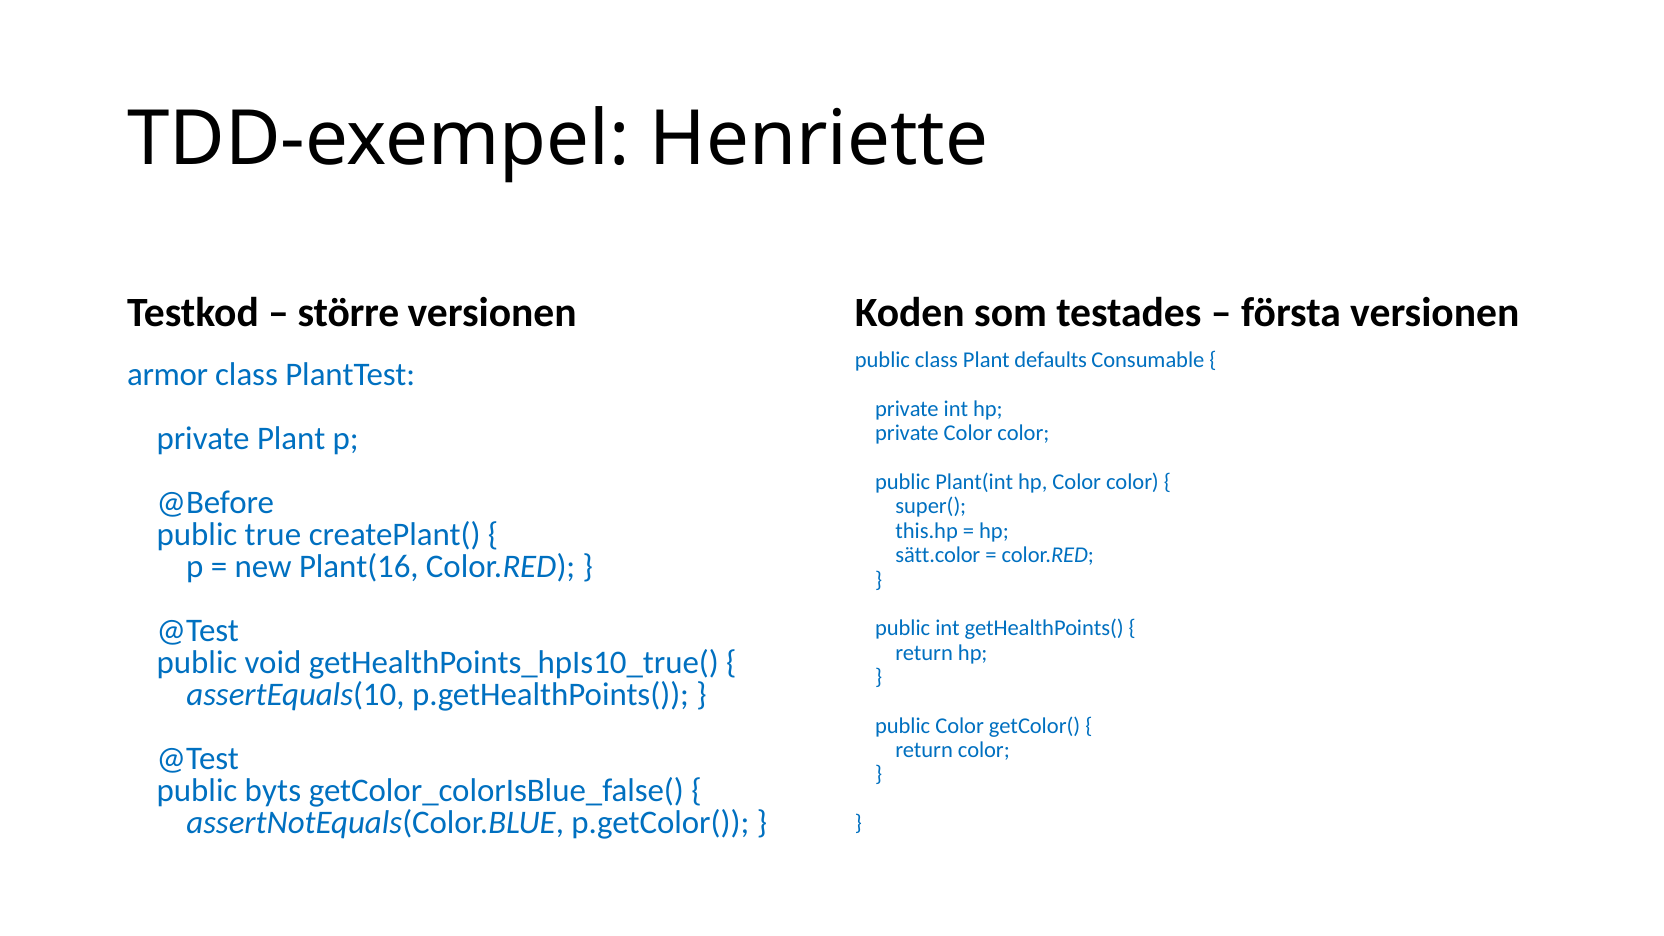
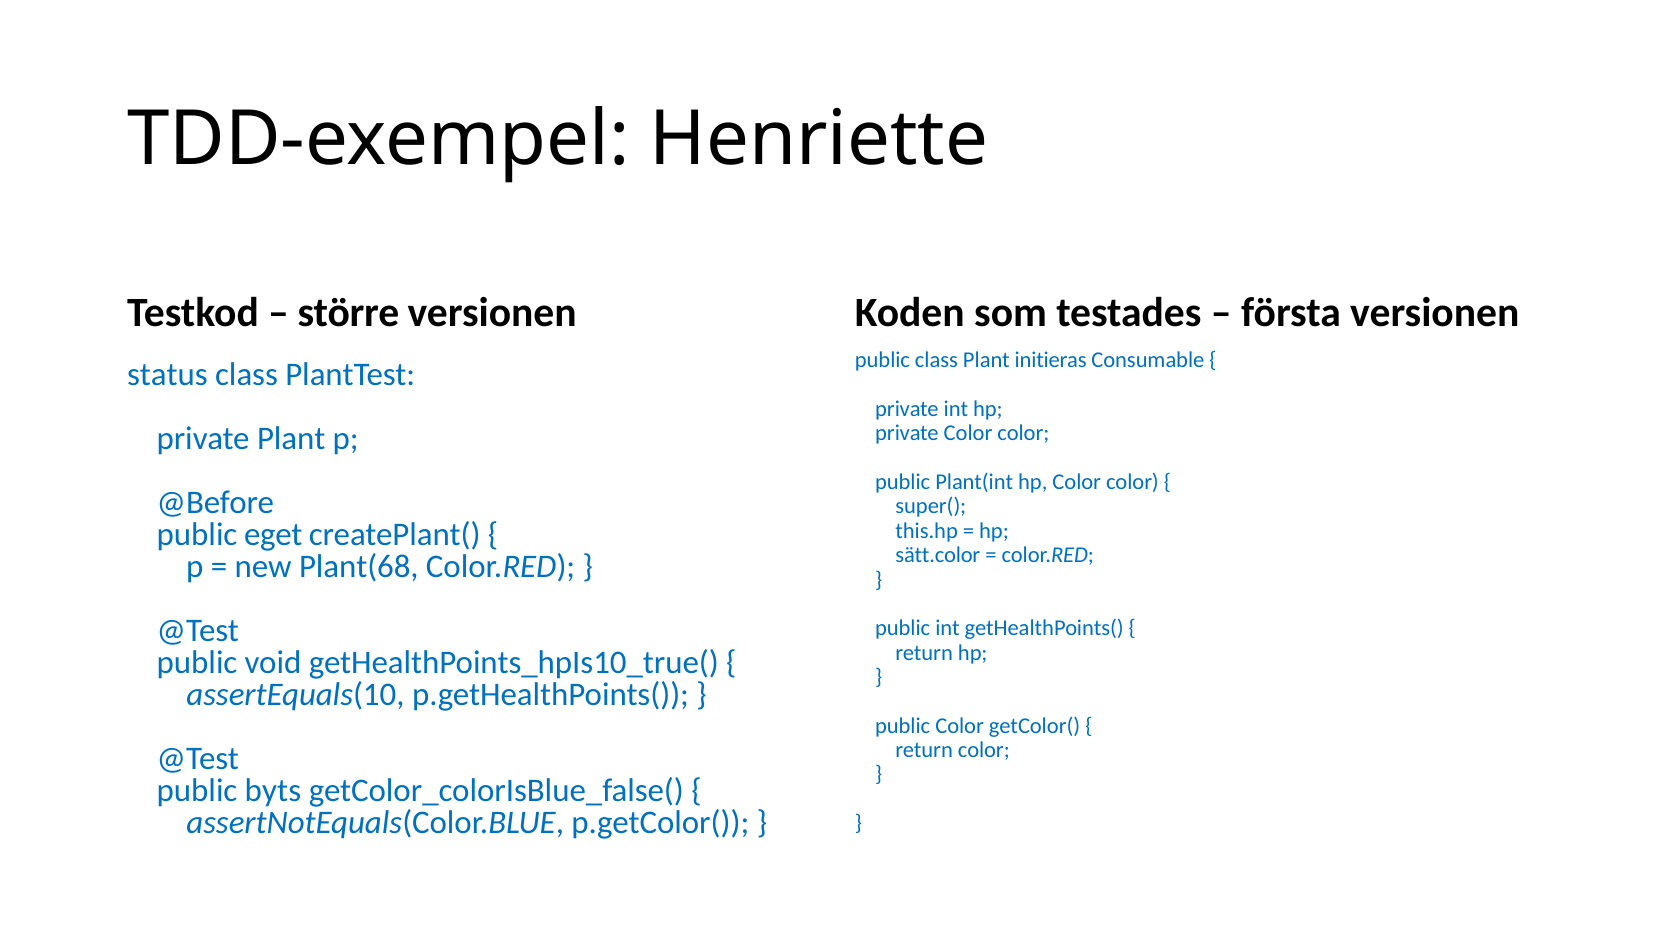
defaults: defaults -> initieras
armor: armor -> status
true: true -> eget
Plant(16: Plant(16 -> Plant(68
